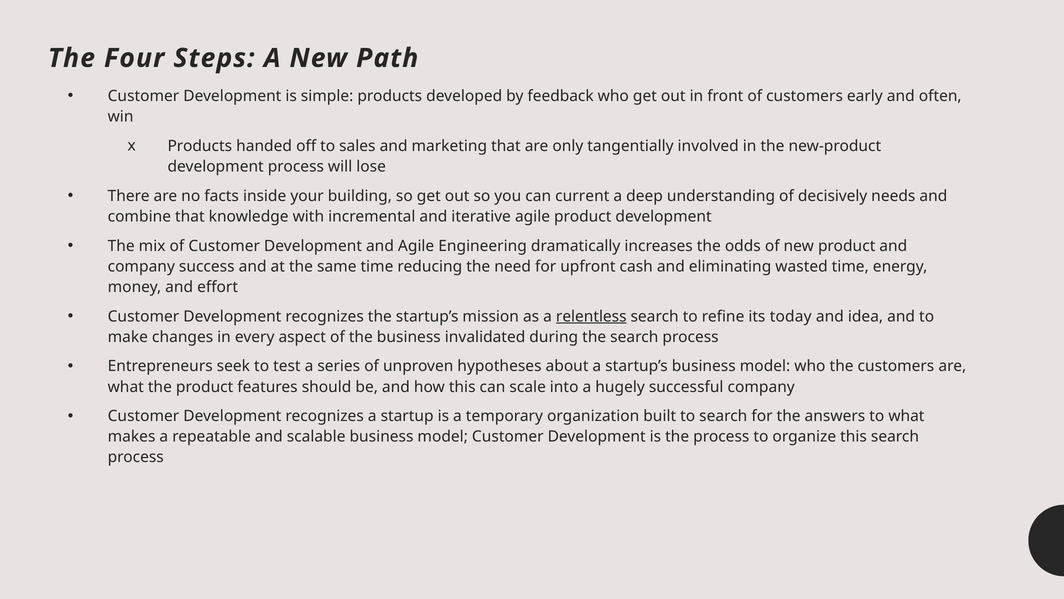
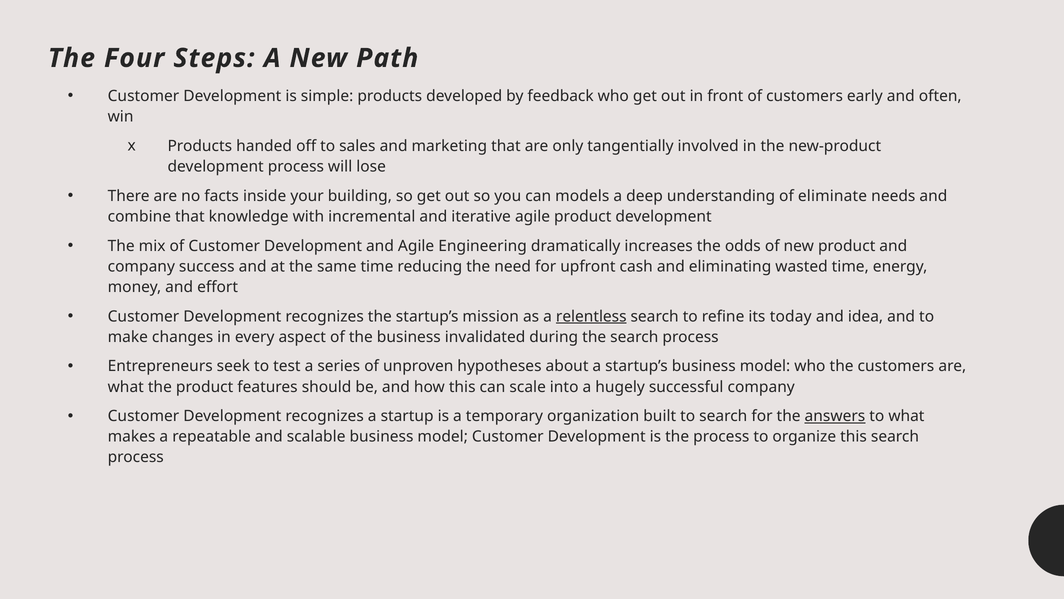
current: current -> models
decisively: decisively -> eliminate
answers underline: none -> present
